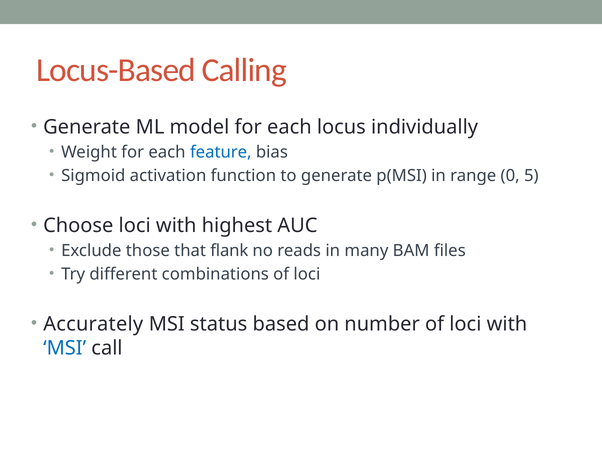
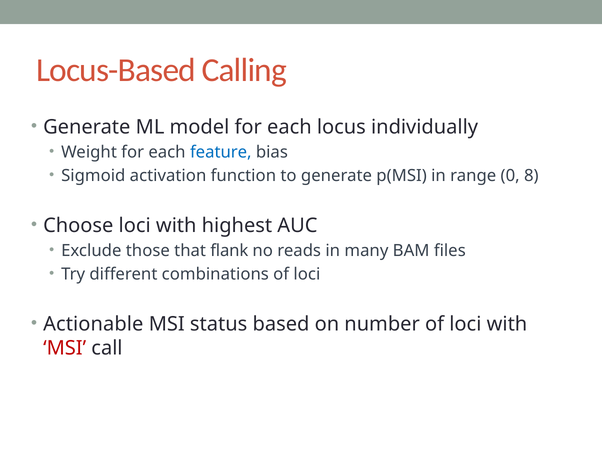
5: 5 -> 8
Accurately: Accurately -> Actionable
MSI at (65, 348) colour: blue -> red
